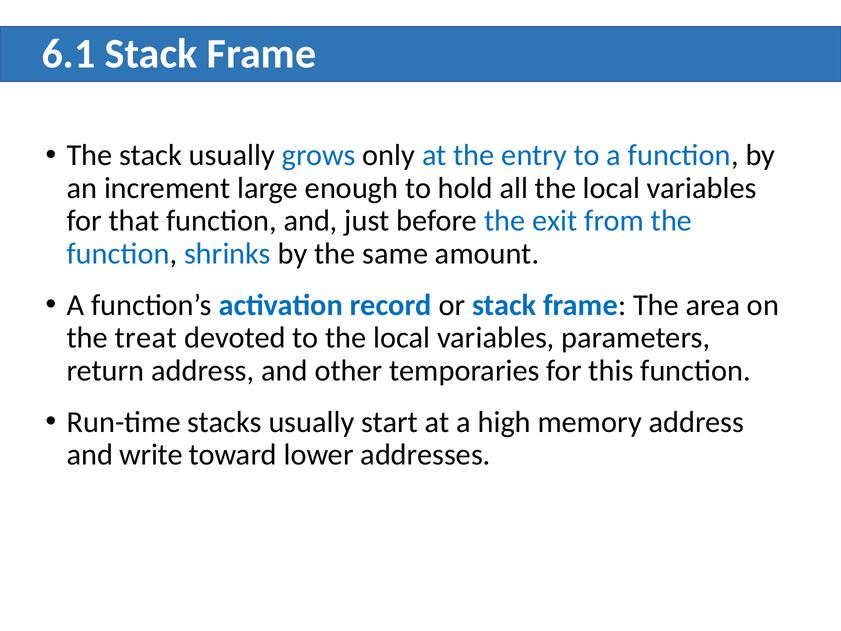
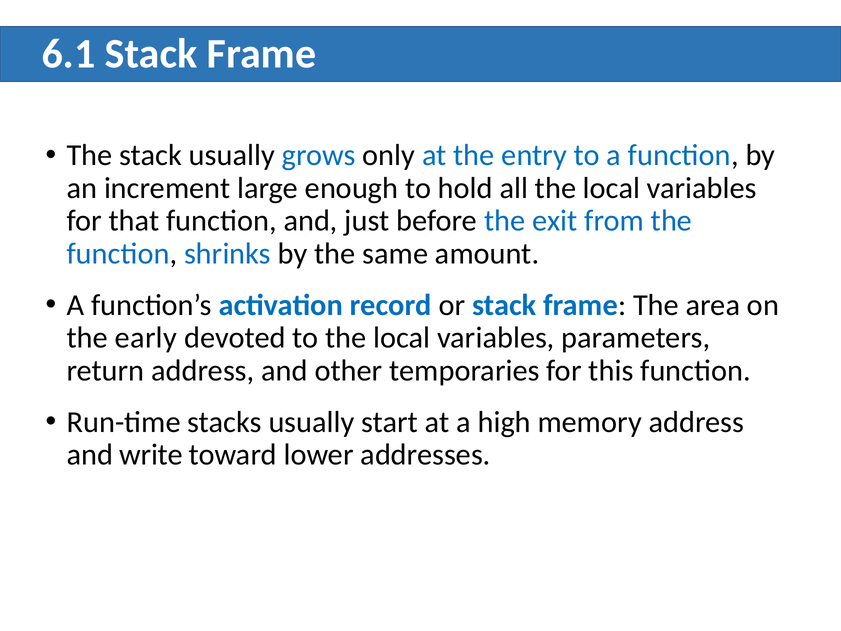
treat: treat -> early
